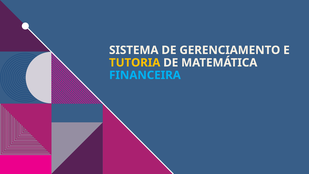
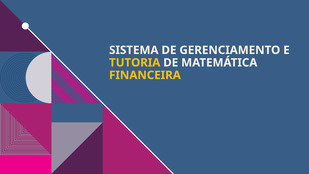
FINANCEIRA colour: light blue -> yellow
